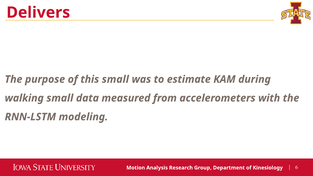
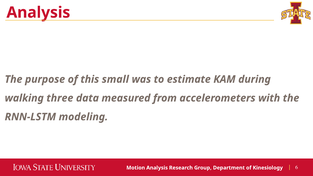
Delivers at (38, 12): Delivers -> Analysis
walking small: small -> three
